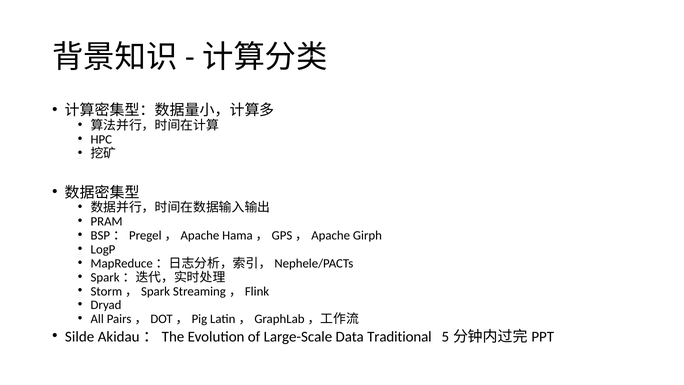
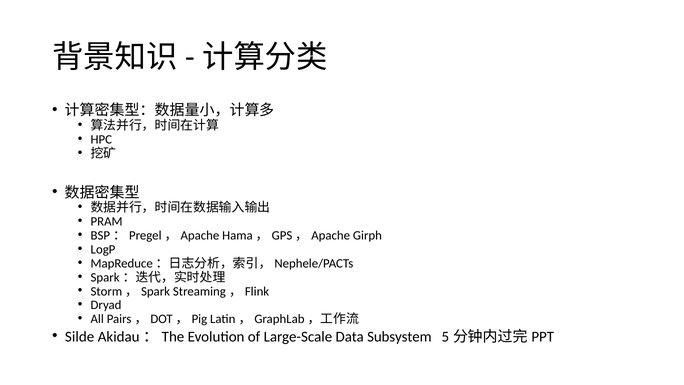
Traditional: Traditional -> Subsystem
